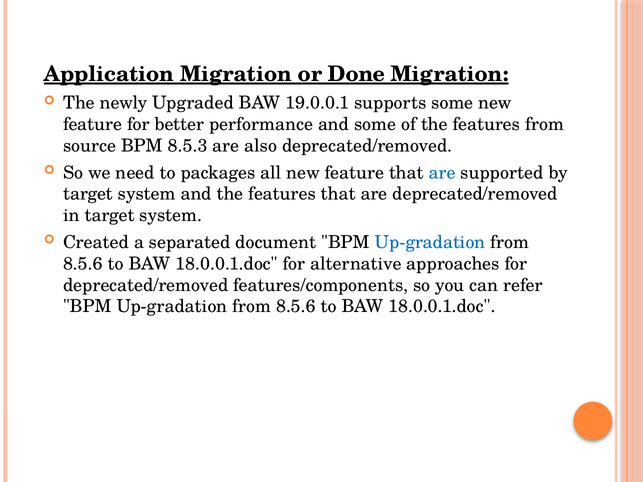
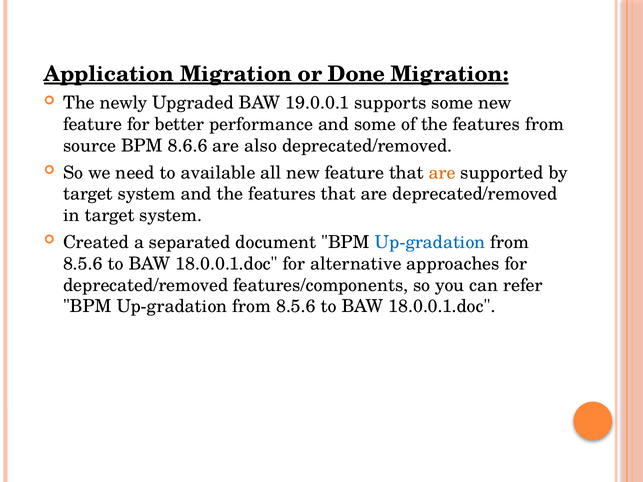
8.5.3: 8.5.3 -> 8.6.6
packages: packages -> available
are at (442, 173) colour: blue -> orange
